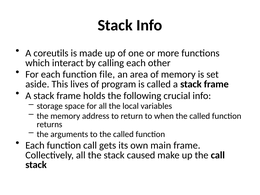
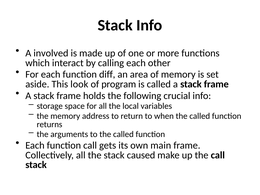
coreutils: coreutils -> involved
file: file -> diff
lives: lives -> look
